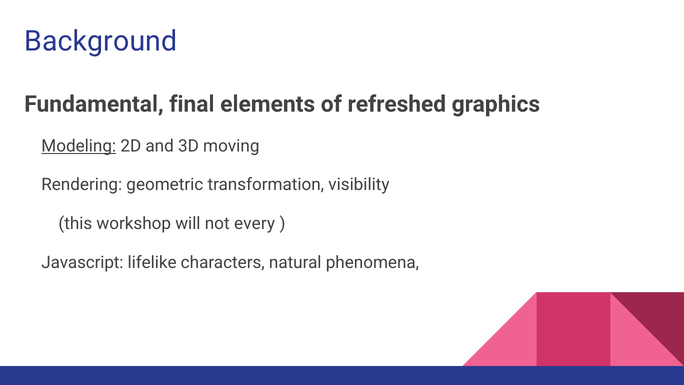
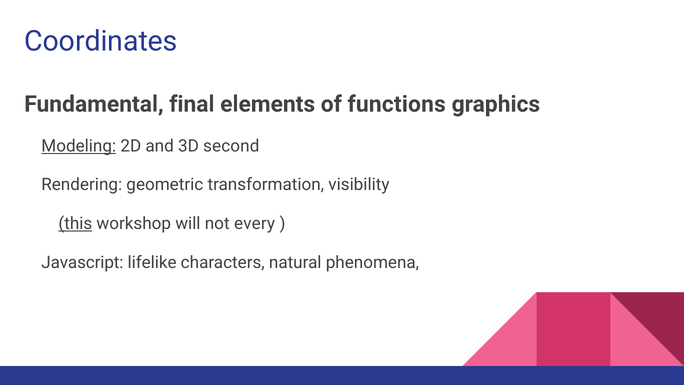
Background: Background -> Coordinates
refreshed: refreshed -> functions
moving: moving -> second
this underline: none -> present
